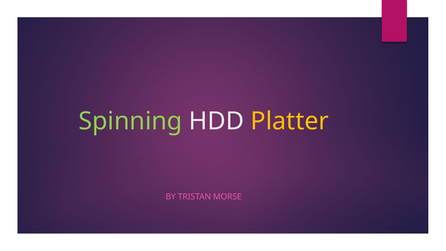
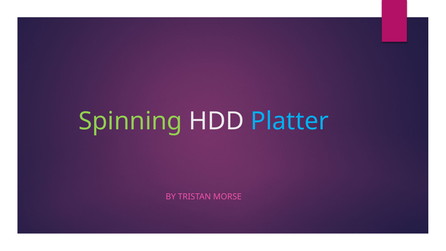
Platter colour: yellow -> light blue
